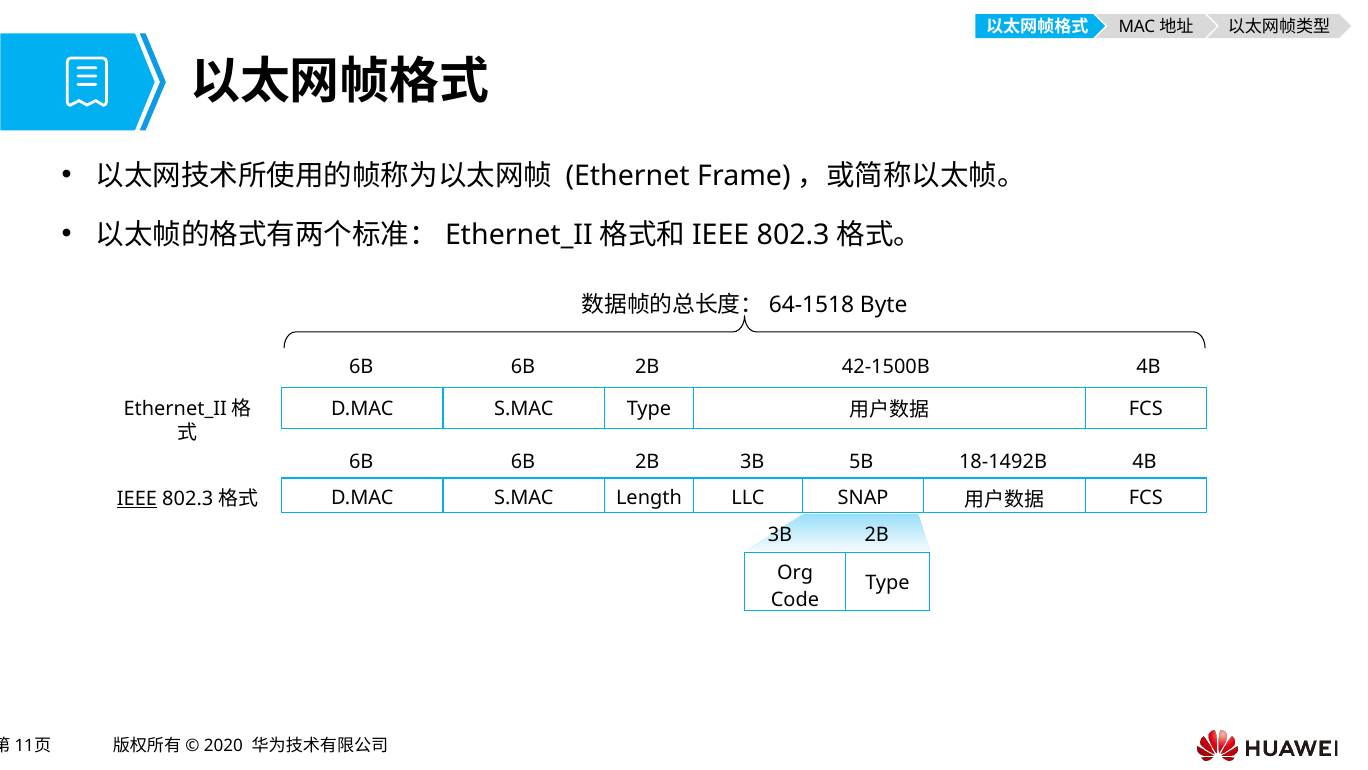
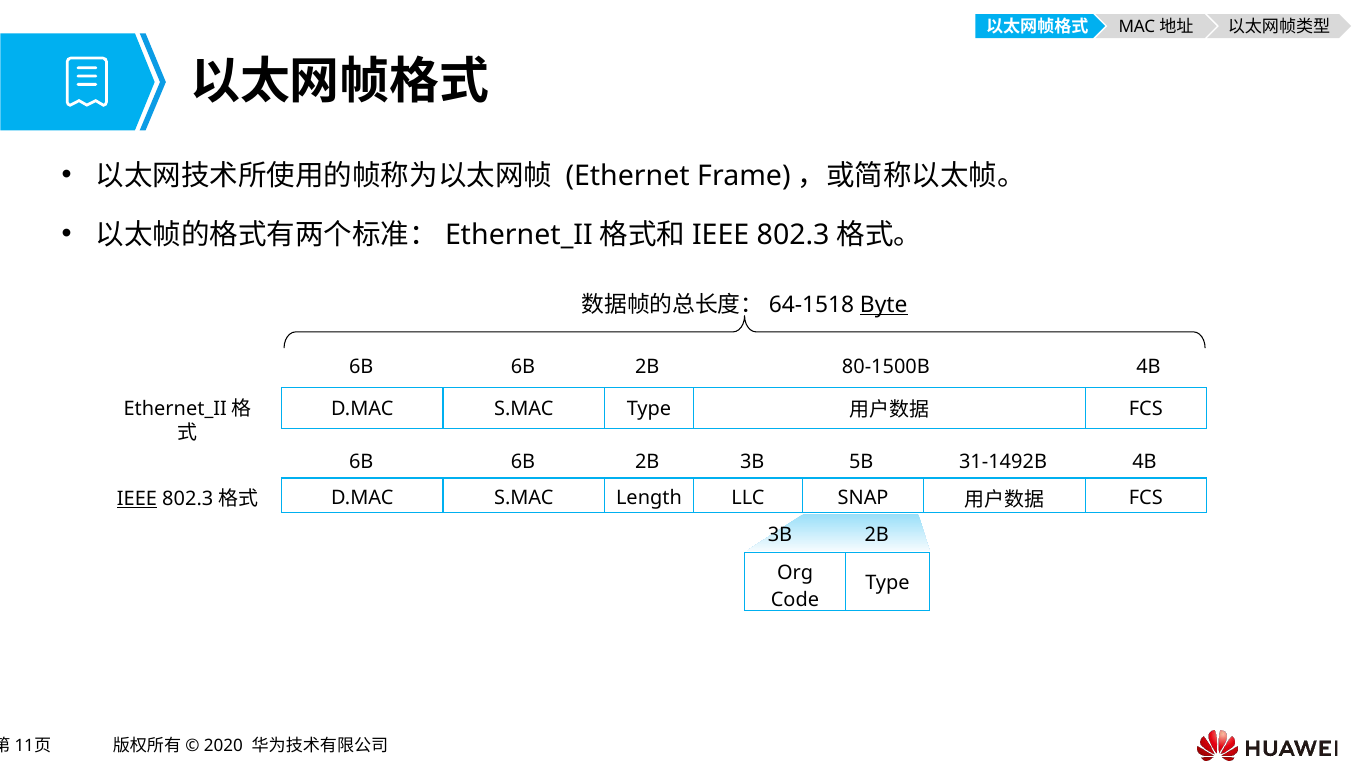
Byte underline: none -> present
42-1500B: 42-1500B -> 80-1500B
18-1492B: 18-1492B -> 31-1492B
